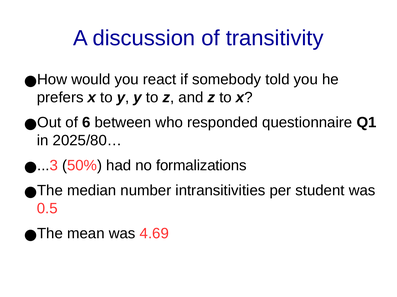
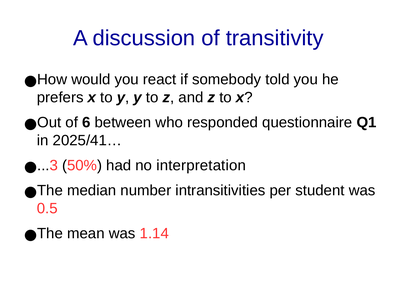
2025/80…: 2025/80… -> 2025/41…
formalizations: formalizations -> interpretation
4.69: 4.69 -> 1.14
